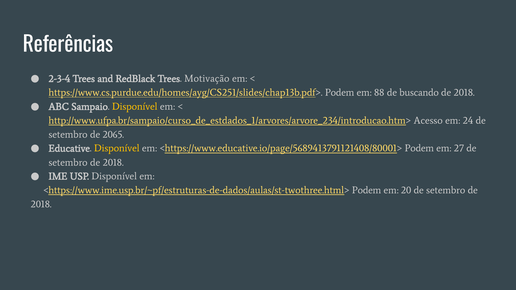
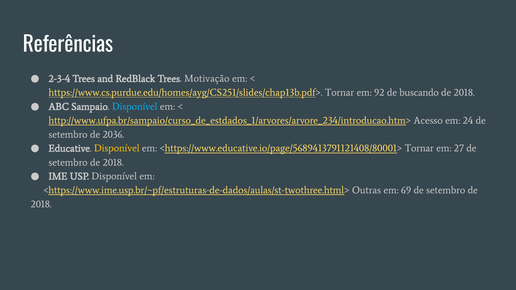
Podem at (340, 93): Podem -> Tornar
88: 88 -> 92
Disponível at (135, 107) colour: yellow -> light blue
2065: 2065 -> 2036
<https://www.educative.io/page/5689413791121408/80001> Podem: Podem -> Tornar
<https://www.ime.usp.br/~pf/estruturas-de-dados/aulas/st-twothree.html> Podem: Podem -> Outras
20: 20 -> 69
